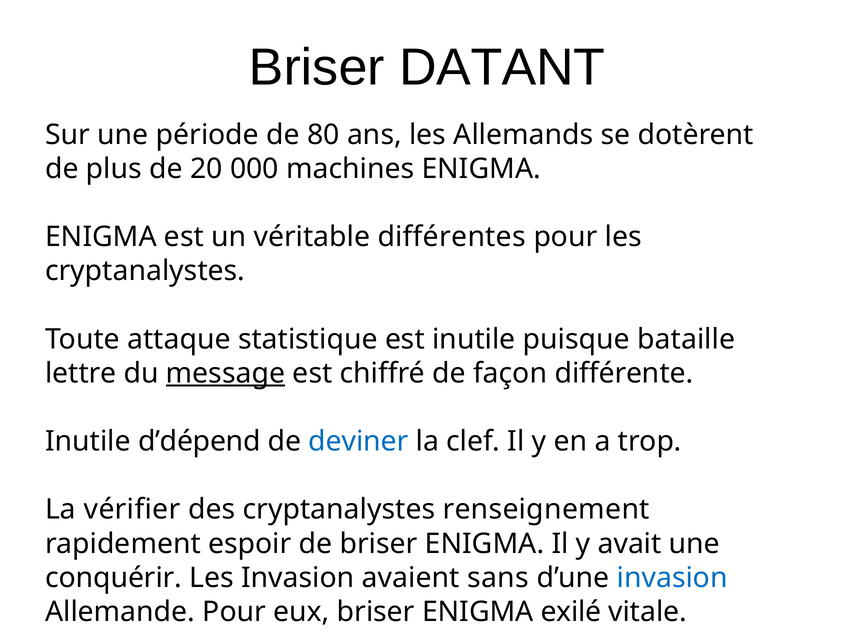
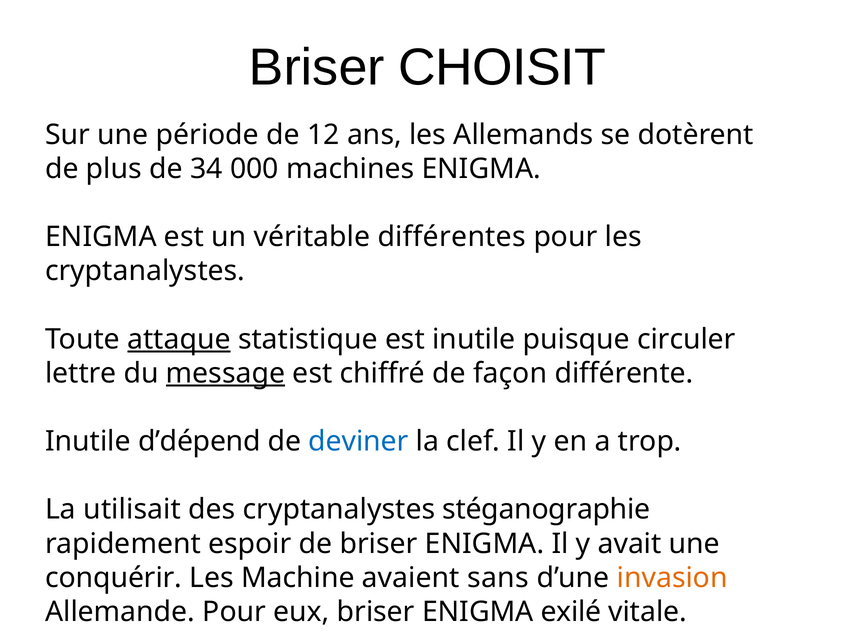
DATANT: DATANT -> CHOISIT
80: 80 -> 12
20: 20 -> 34
attaque underline: none -> present
bataille: bataille -> circuler
vérifier: vérifier -> utilisait
renseignement: renseignement -> stéganographie
Les Invasion: Invasion -> Machine
invasion at (672, 578) colour: blue -> orange
